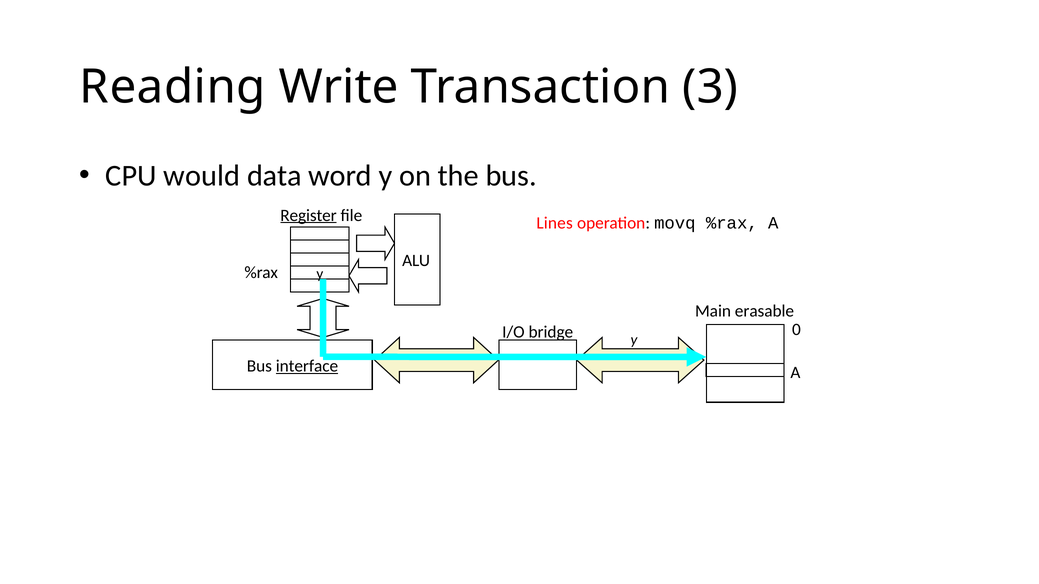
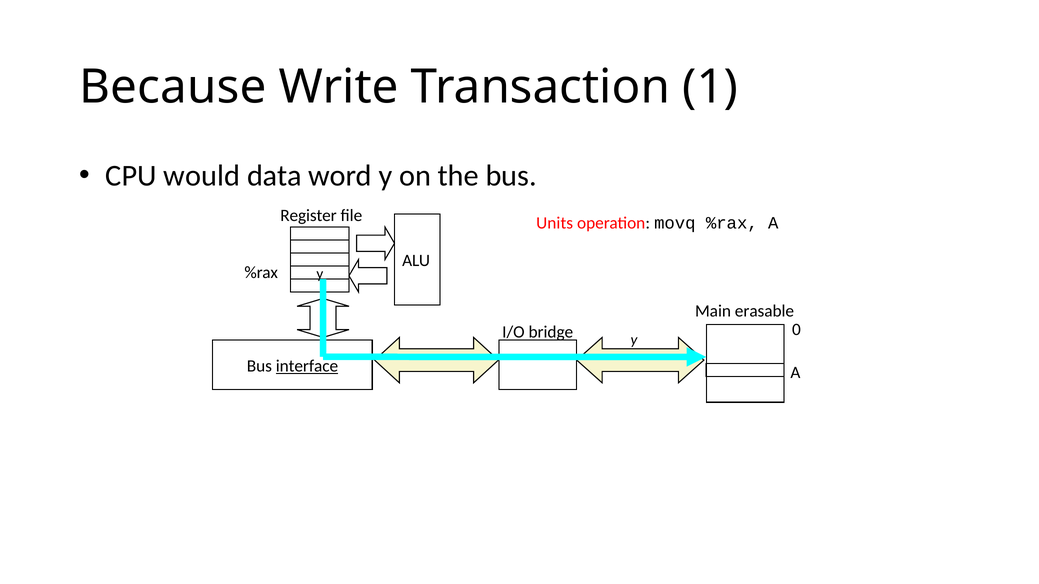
Reading: Reading -> Because
3: 3 -> 1
Register underline: present -> none
Lines: Lines -> Units
